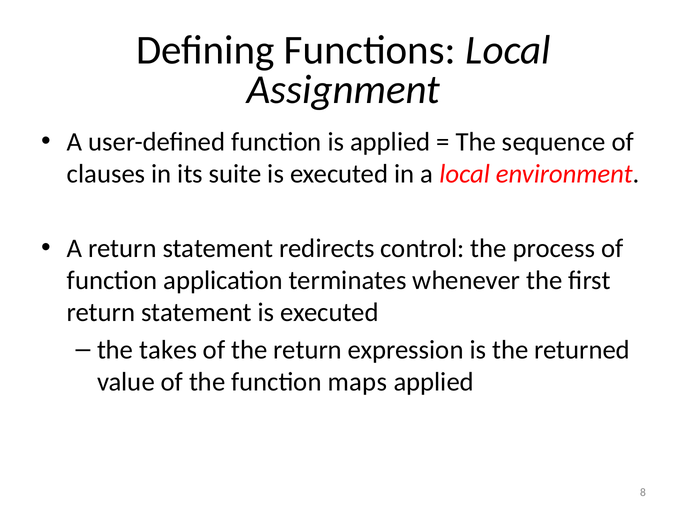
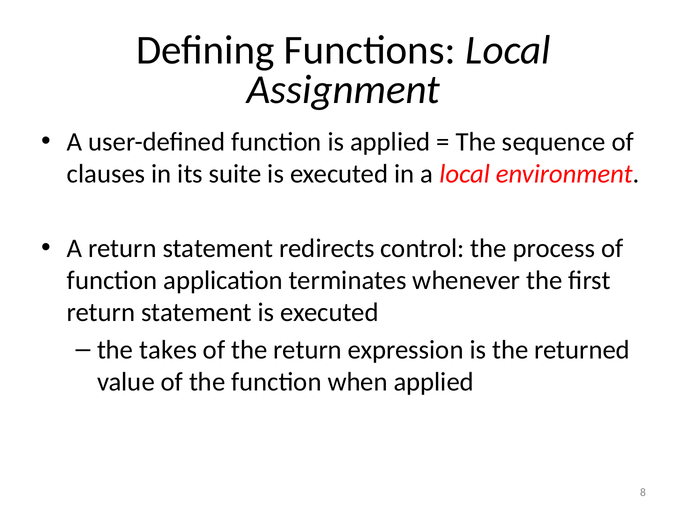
maps: maps -> when
